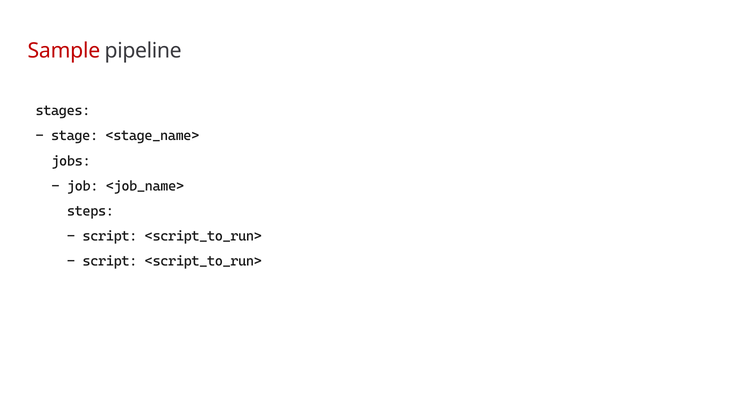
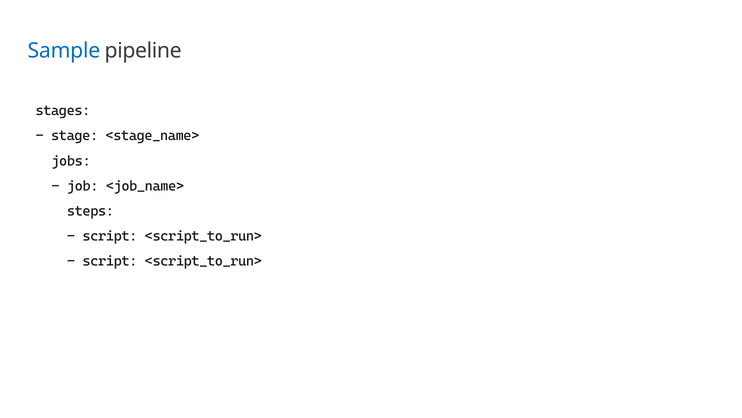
Sample colour: red -> blue
